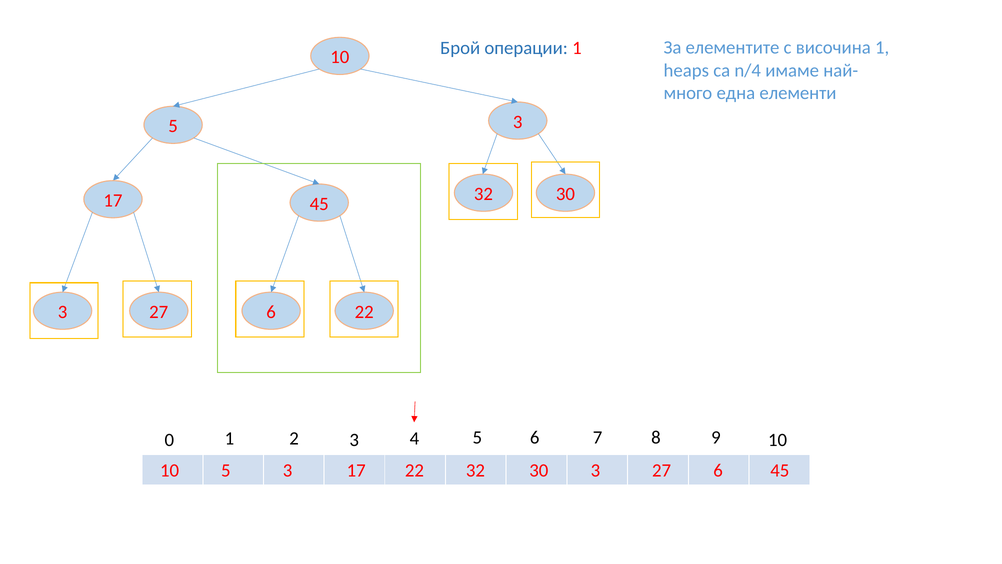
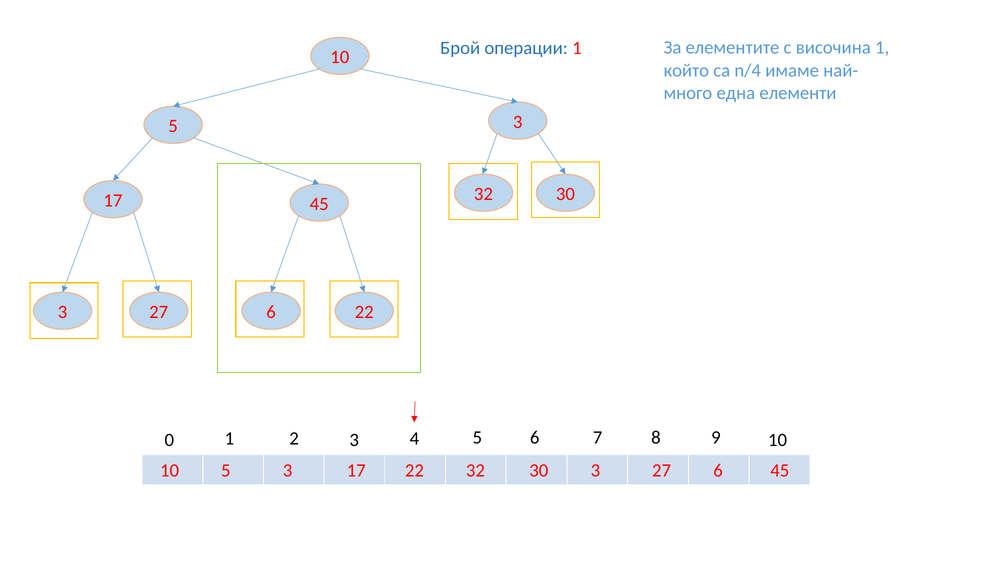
heaps: heaps -> който
